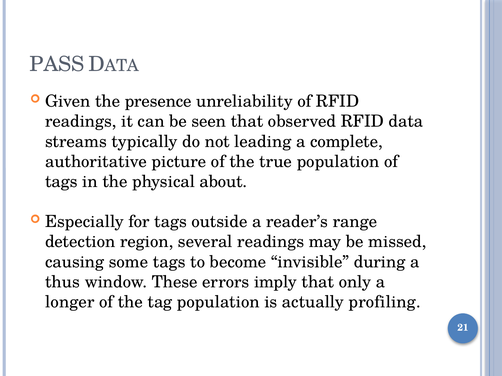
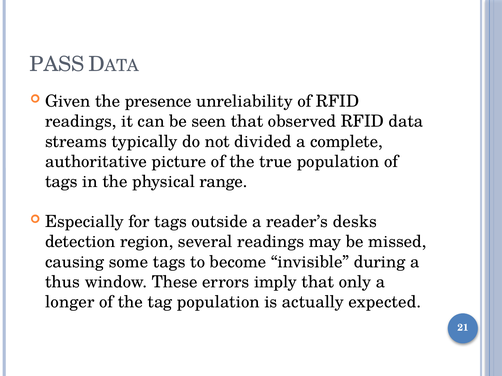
leading: leading -> divided
about: about -> range
range: range -> desks
profiling: profiling -> expected
